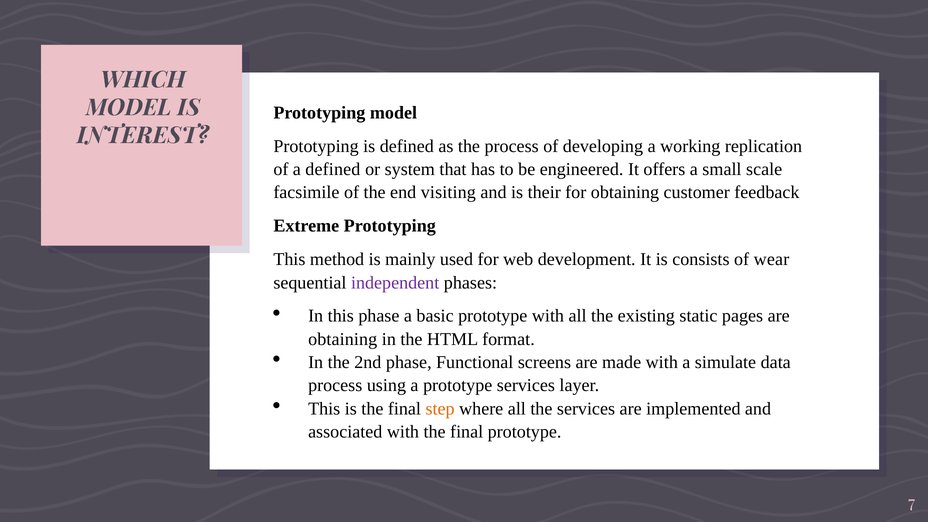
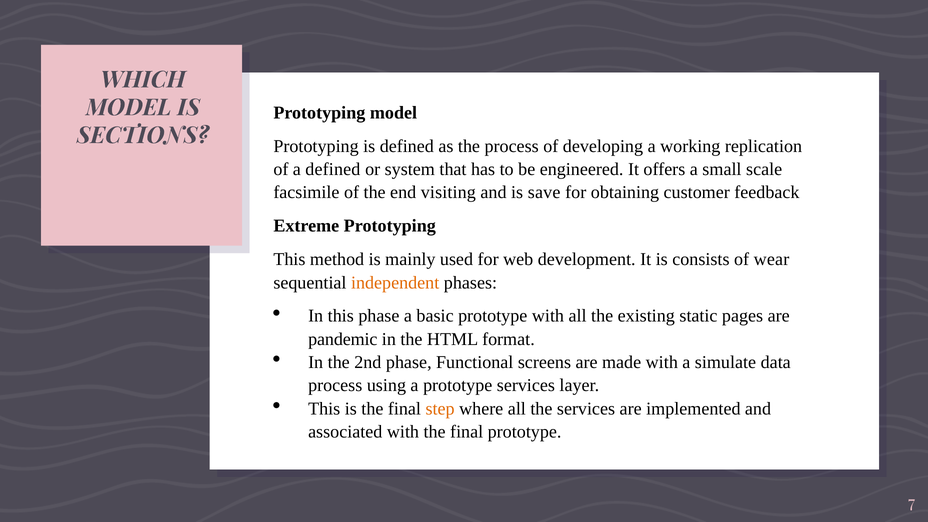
INTEREST: INTEREST -> SECTIONS
their: their -> save
independent colour: purple -> orange
obtaining at (343, 339): obtaining -> pandemic
